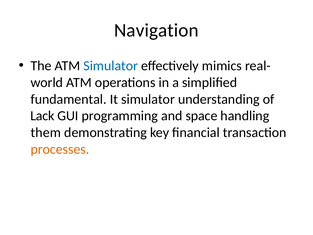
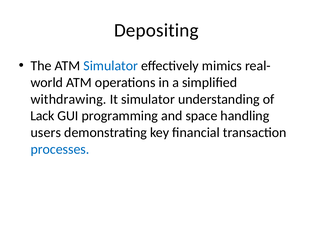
Navigation: Navigation -> Depositing
fundamental: fundamental -> withdrawing
them: them -> users
processes colour: orange -> blue
